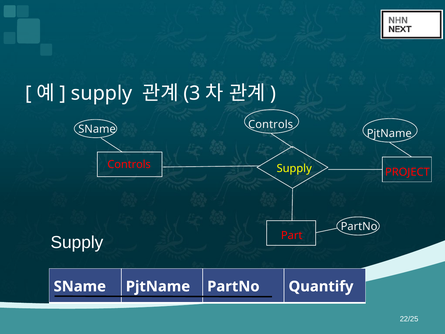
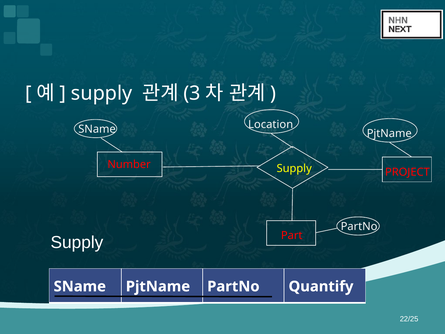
Controls at (271, 125): Controls -> Location
Controls at (129, 164): Controls -> Number
